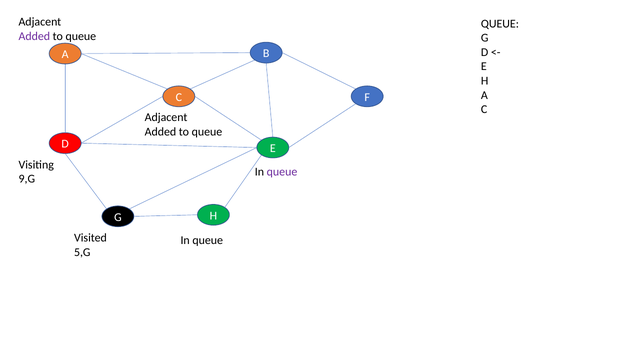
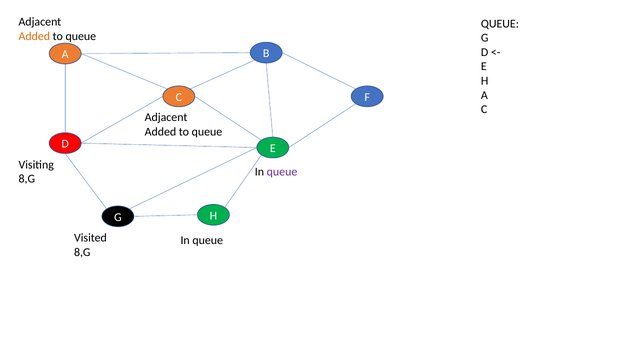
Added at (34, 36) colour: purple -> orange
9,G at (27, 179): 9,G -> 8,G
5,G at (82, 252): 5,G -> 8,G
